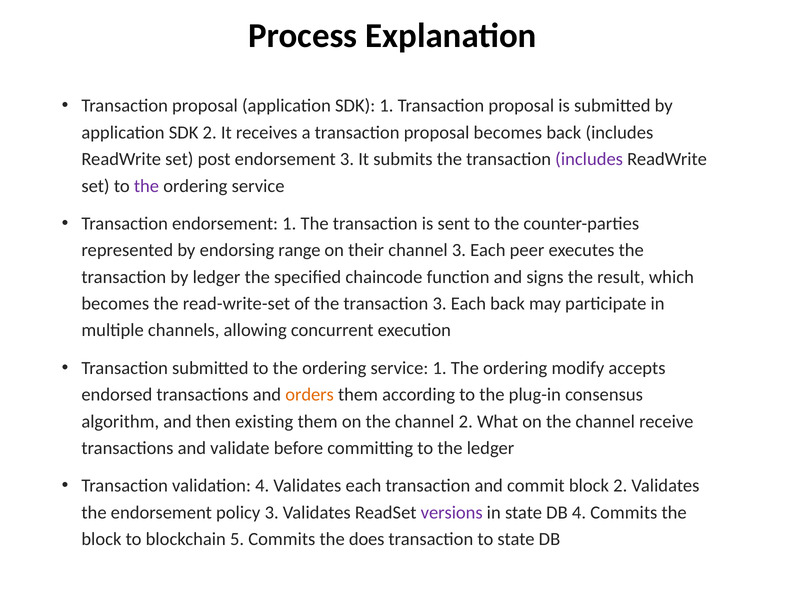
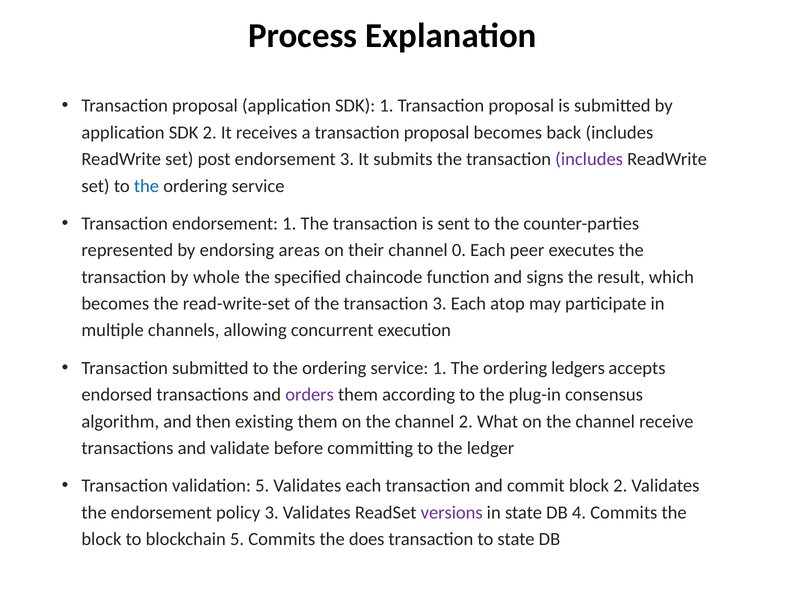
the at (146, 186) colour: purple -> blue
range: range -> areas
channel 3: 3 -> 0
by ledger: ledger -> whole
Each back: back -> atop
modify: modify -> ledgers
orders colour: orange -> purple
validation 4: 4 -> 5
